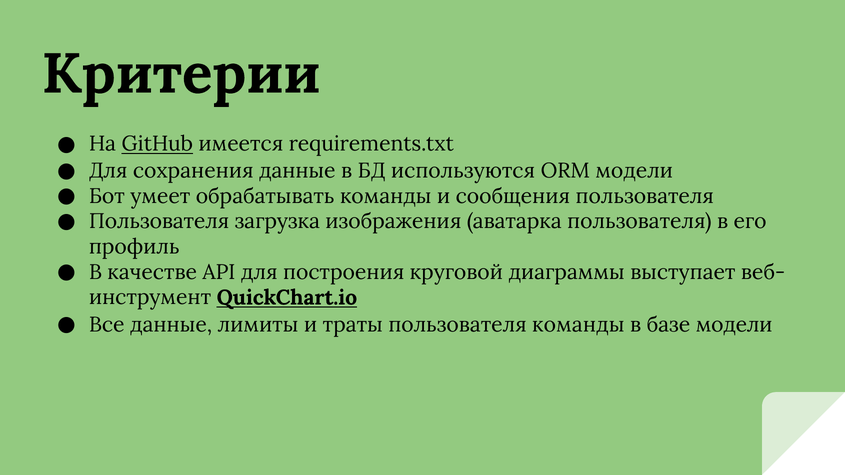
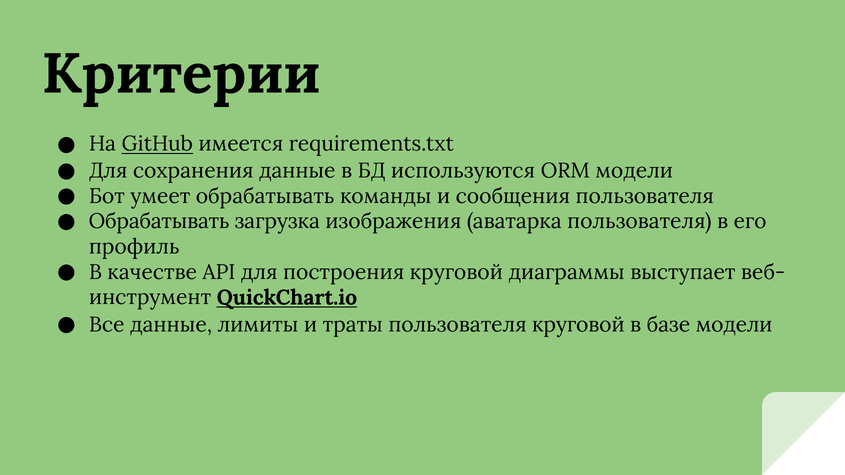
Пользователя at (159, 222): Пользователя -> Обрабатывать
пользователя команды: команды -> круговой
